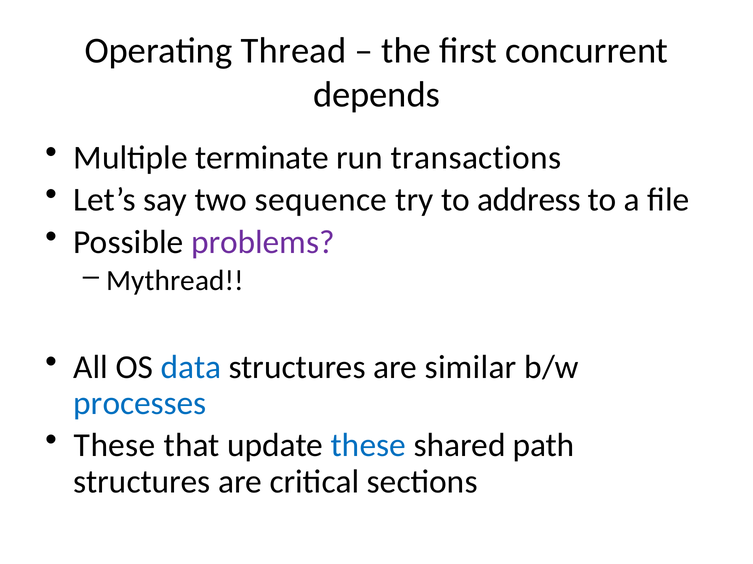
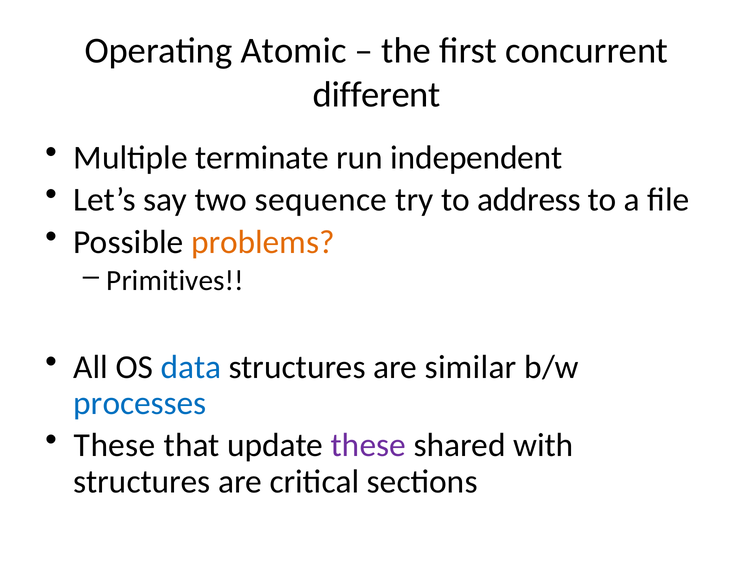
Thread: Thread -> Atomic
depends: depends -> different
transactions: transactions -> independent
problems colour: purple -> orange
Mythread: Mythread -> Primitives
these at (368, 446) colour: blue -> purple
path: path -> with
